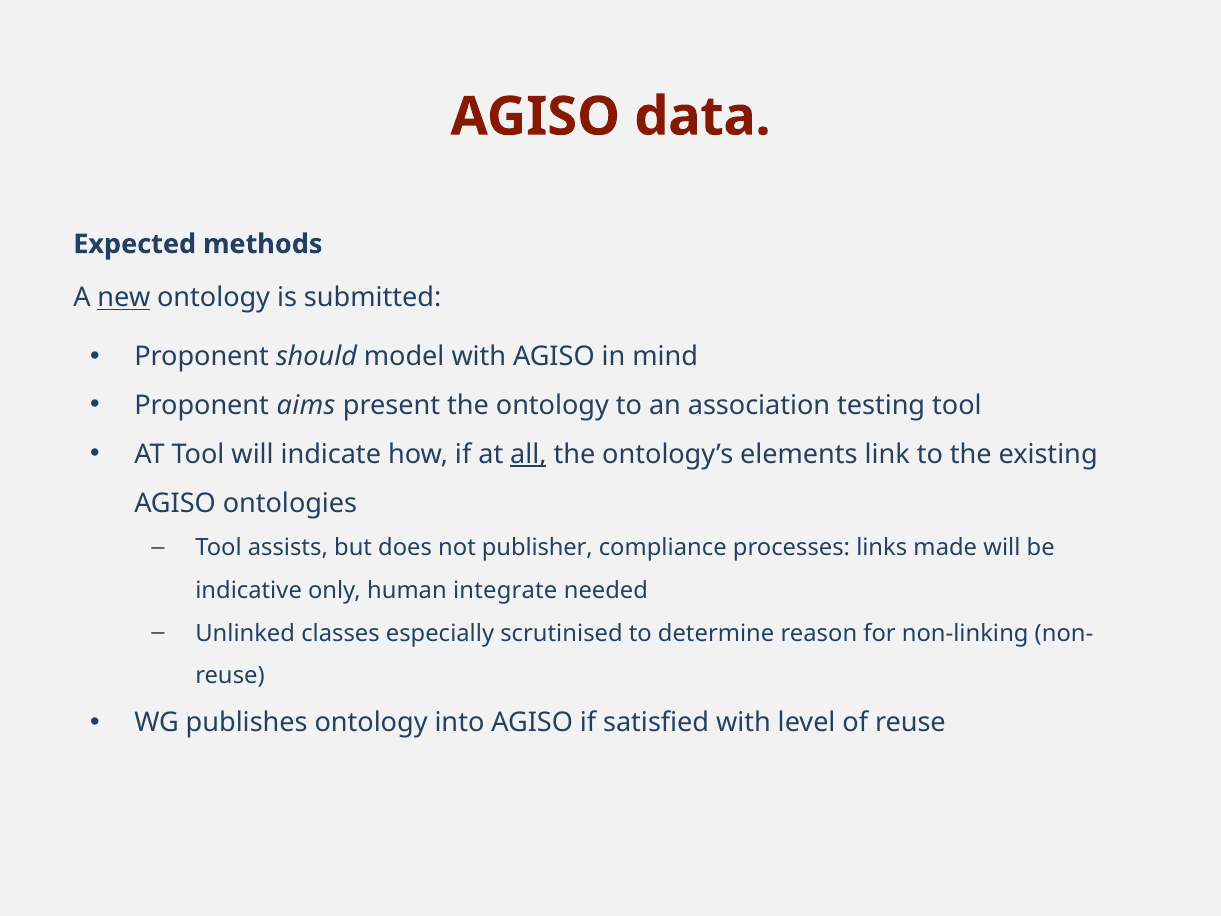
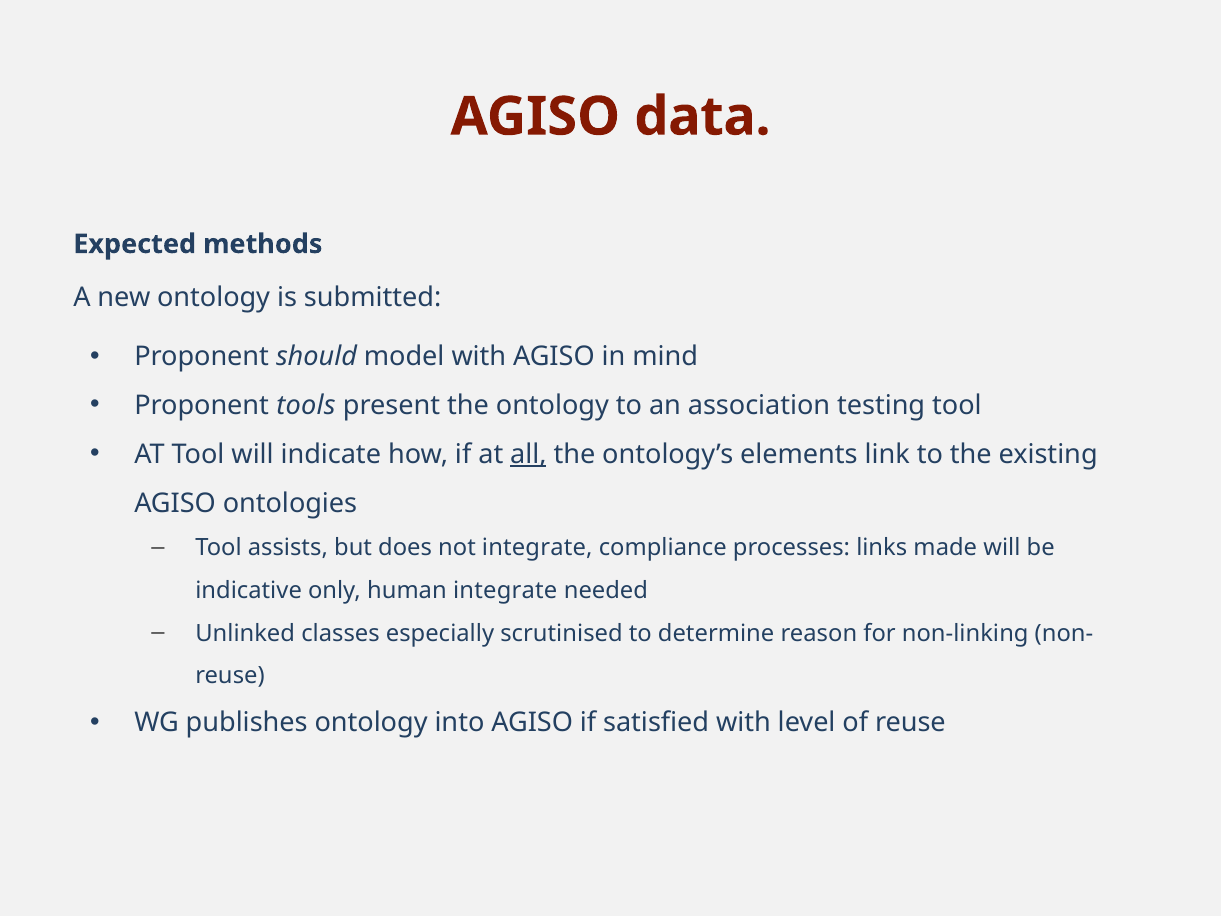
new underline: present -> none
aims: aims -> tools
not publisher: publisher -> integrate
